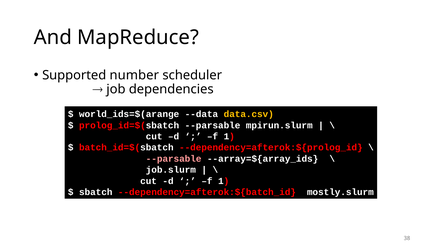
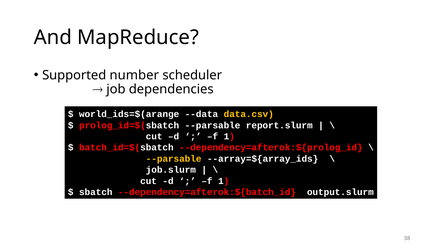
mpirun.slurm: mpirun.slurm -> report.slurm
--parsable at (174, 159) colour: pink -> yellow
mostly.slurm: mostly.slurm -> output.slurm
